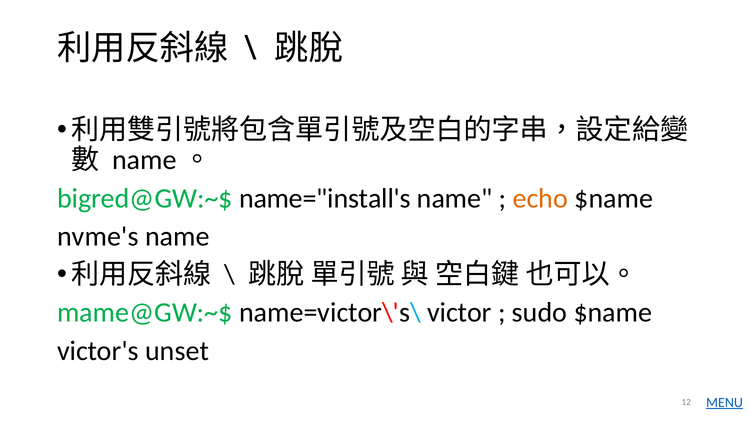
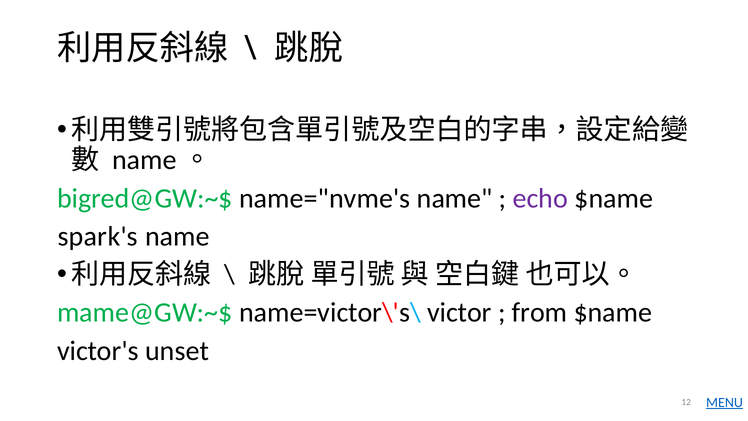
name="install's: name="install's -> name="nvme's
echo colour: orange -> purple
nvme's: nvme's -> spark's
sudo: sudo -> from
